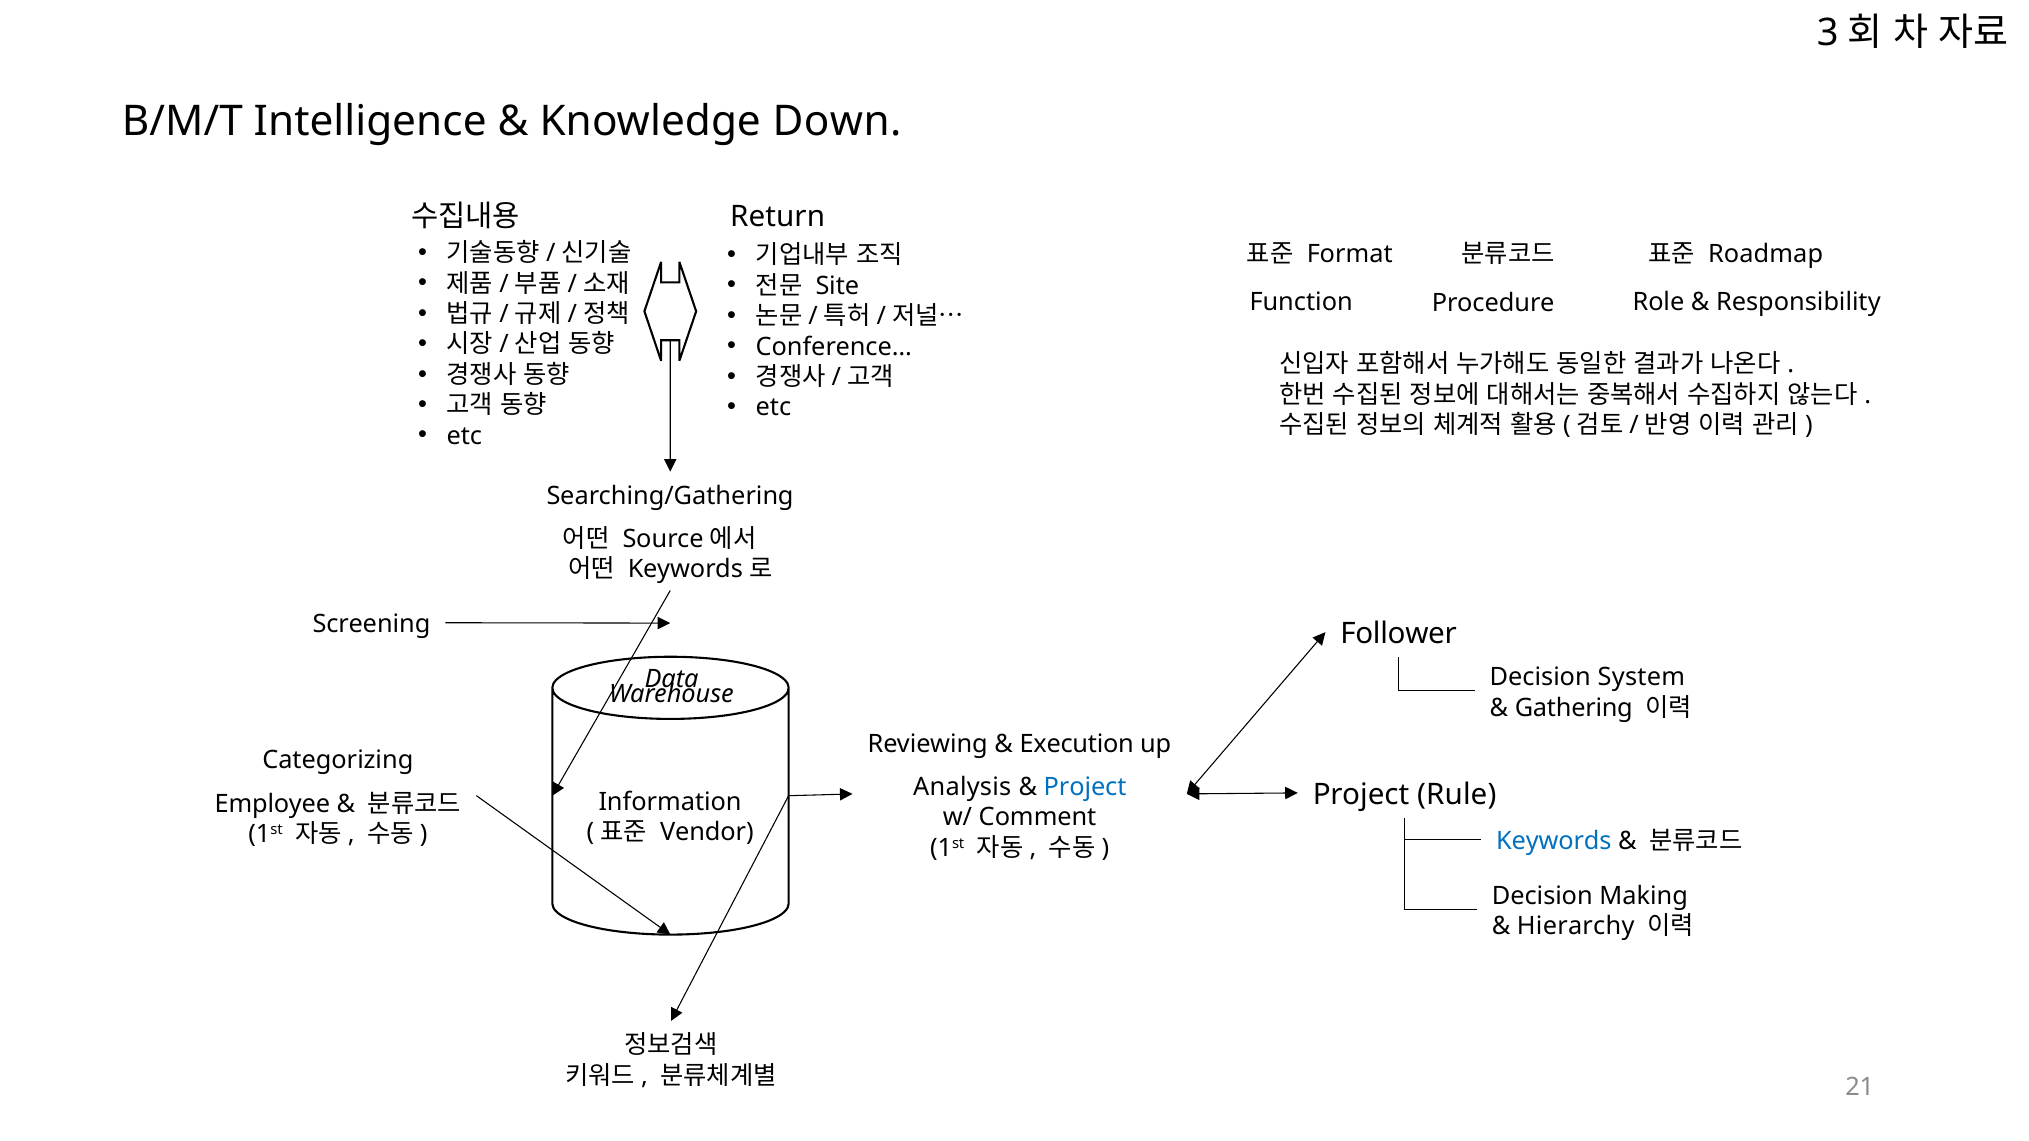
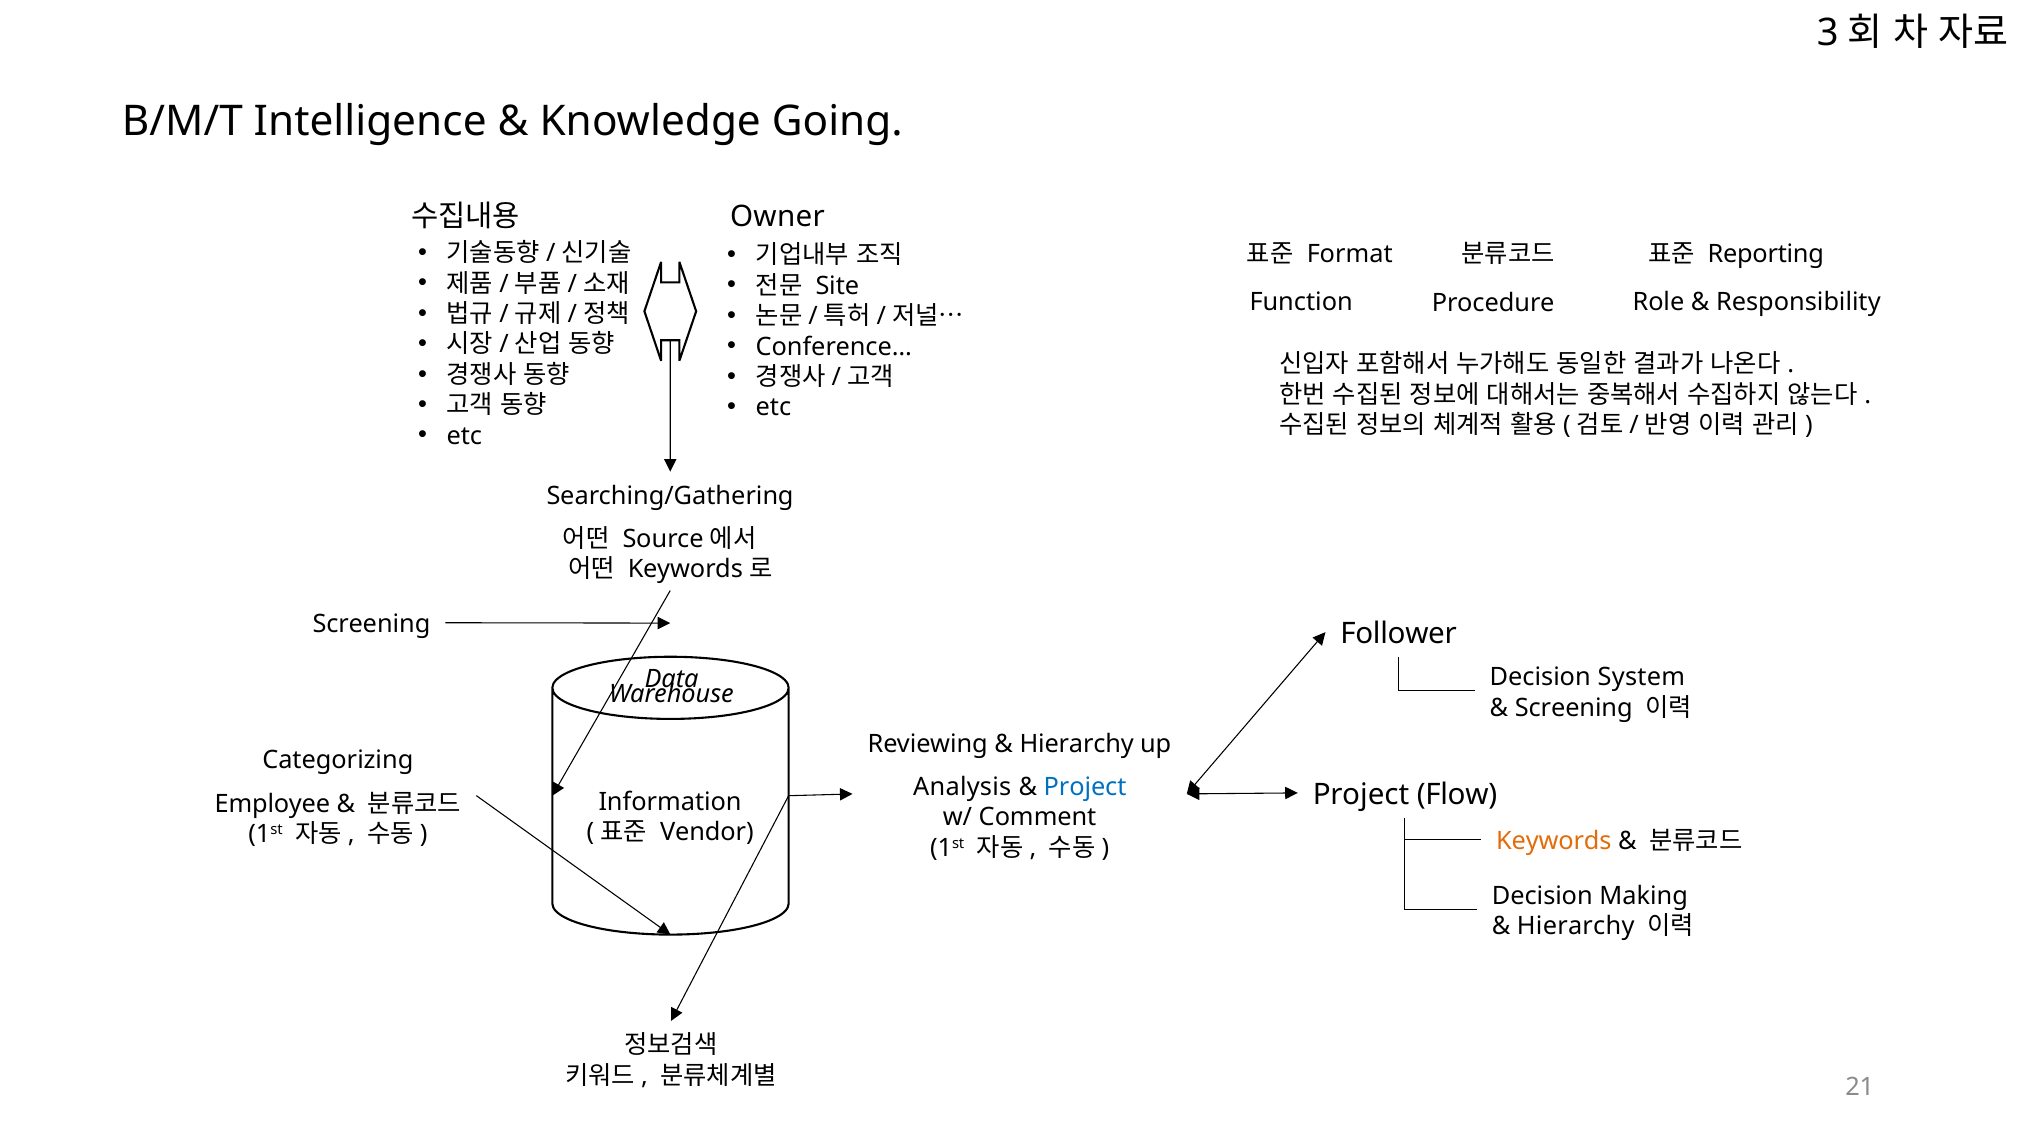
Down: Down -> Going
Return: Return -> Owner
Roadmap: Roadmap -> Reporting
Gathering at (1574, 708): Gathering -> Screening
Execution at (1077, 744): Execution -> Hierarchy
Rule: Rule -> Flow
Keywords colour: blue -> orange
